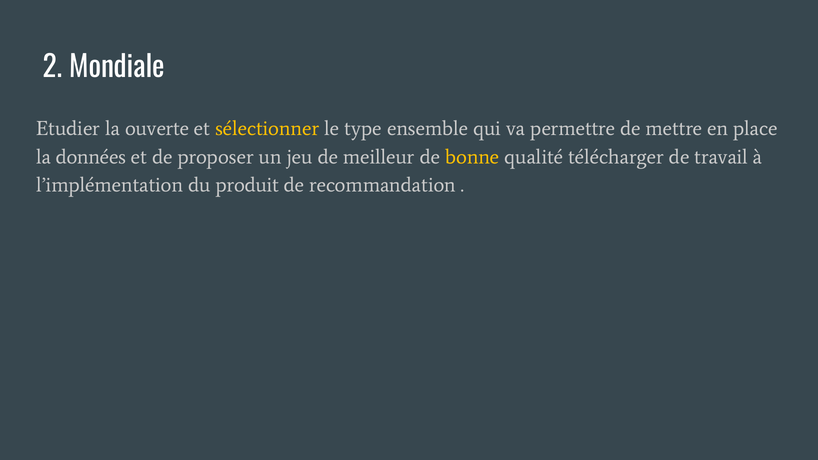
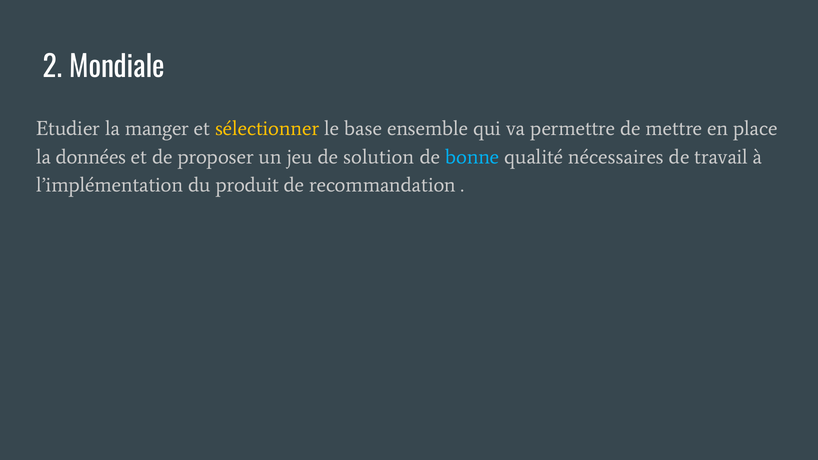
ouverte: ouverte -> manger
type: type -> base
meilleur: meilleur -> solution
bonne colour: yellow -> light blue
télécharger: télécharger -> nécessaires
